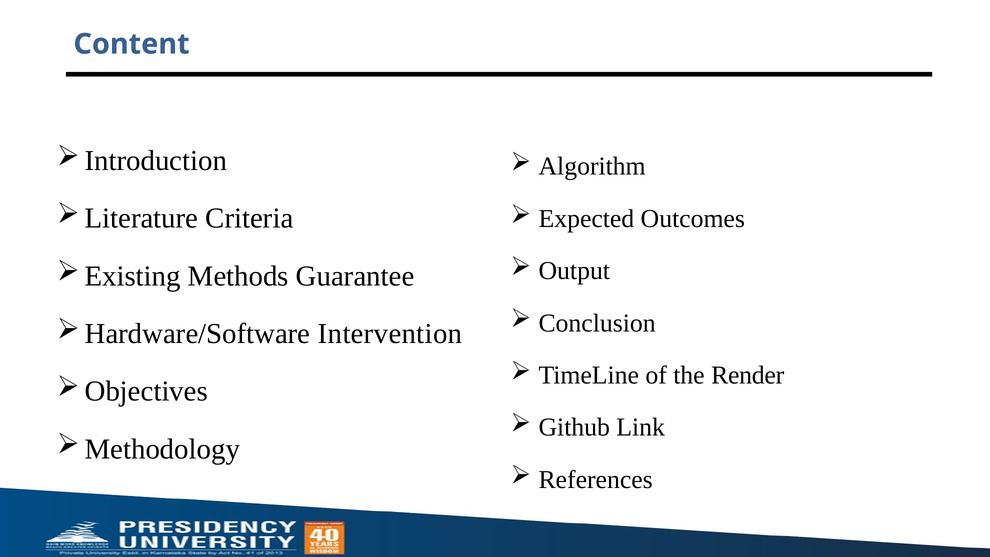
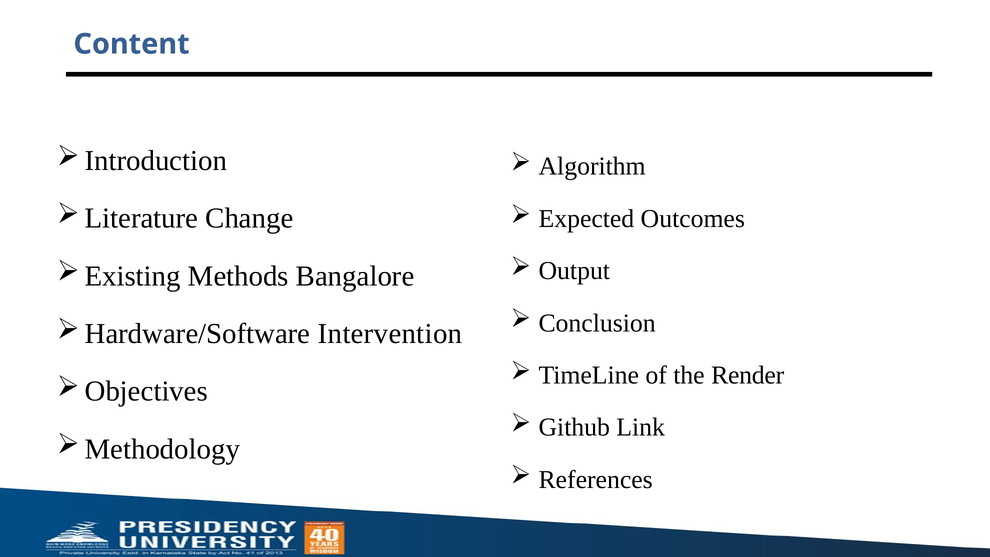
Criteria: Criteria -> Change
Guarantee: Guarantee -> Bangalore
